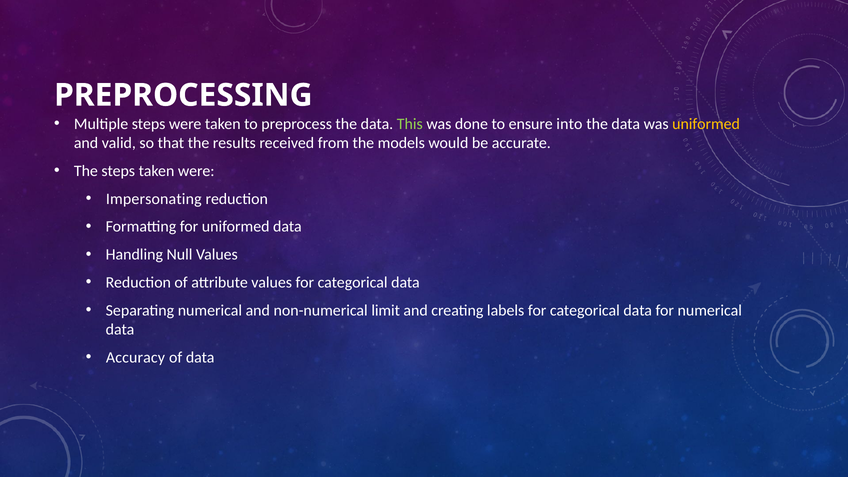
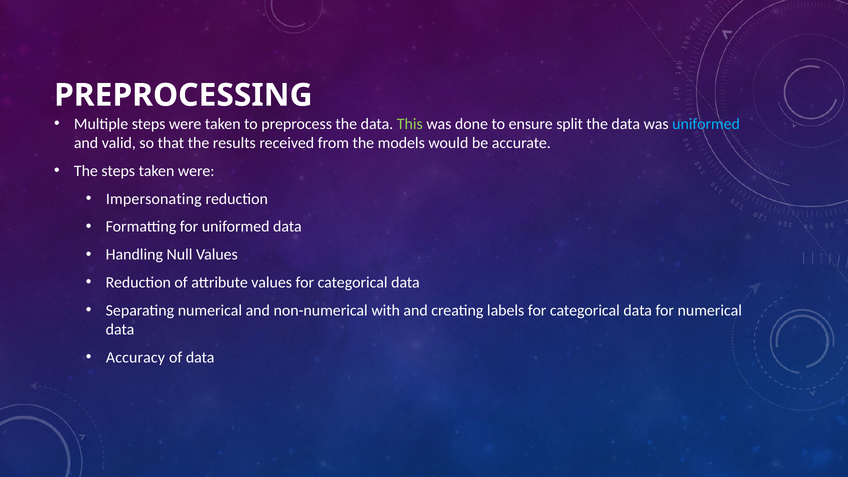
into: into -> split
uniformed at (706, 124) colour: yellow -> light blue
limit: limit -> with
